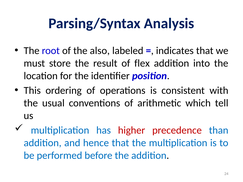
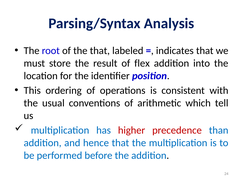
the also: also -> that
